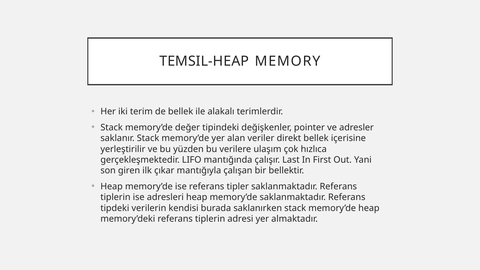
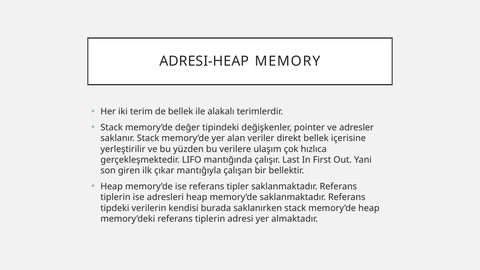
TEMSIL-HEAP: TEMSIL-HEAP -> ADRESI-HEAP
